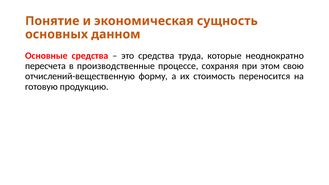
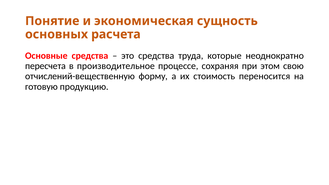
данном: данном -> расчета
производственные: производственные -> производительное
